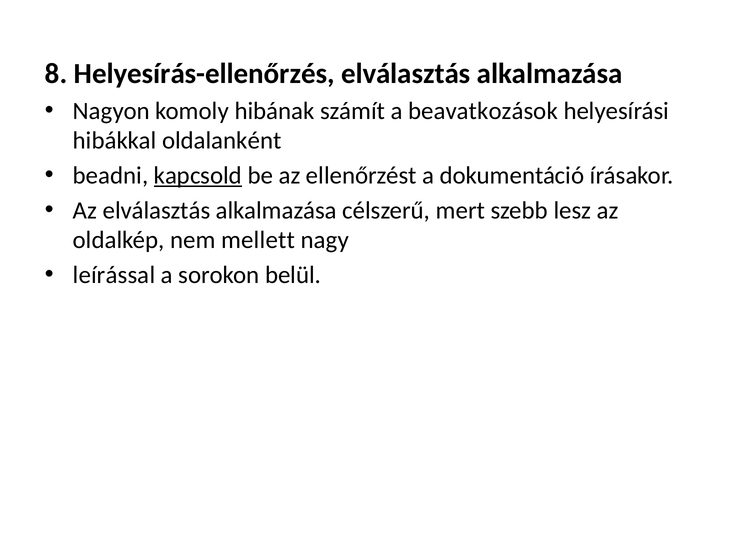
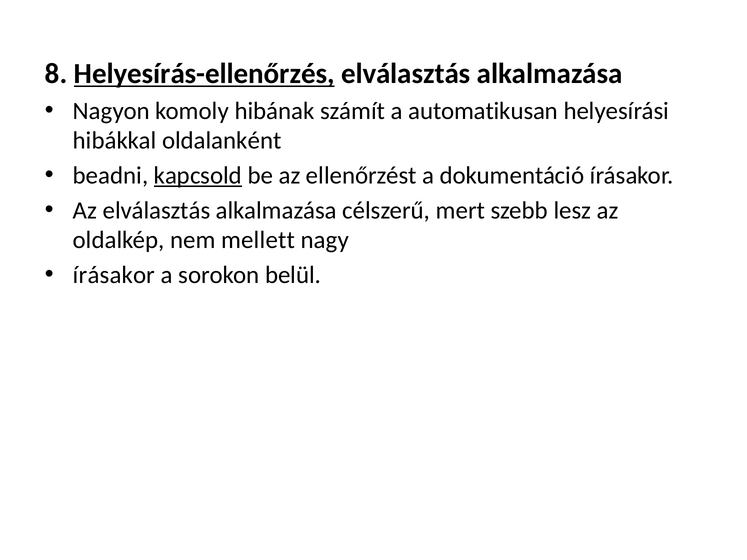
Helyesírás-ellenőrzés underline: none -> present
beavatkozások: beavatkozások -> automatikusan
leírással at (114, 275): leírással -> írásakor
